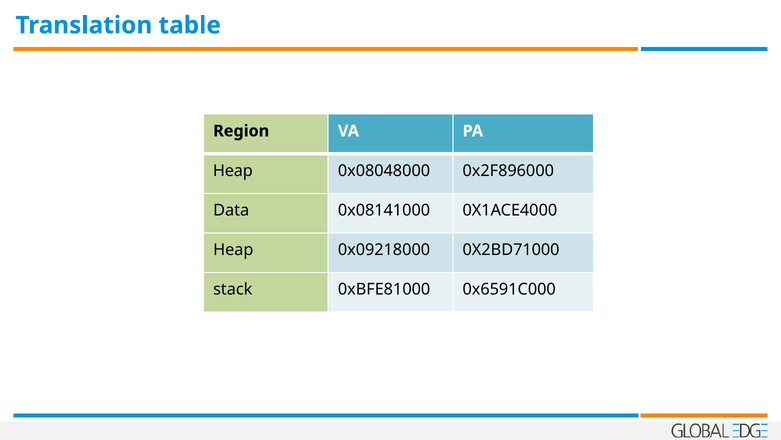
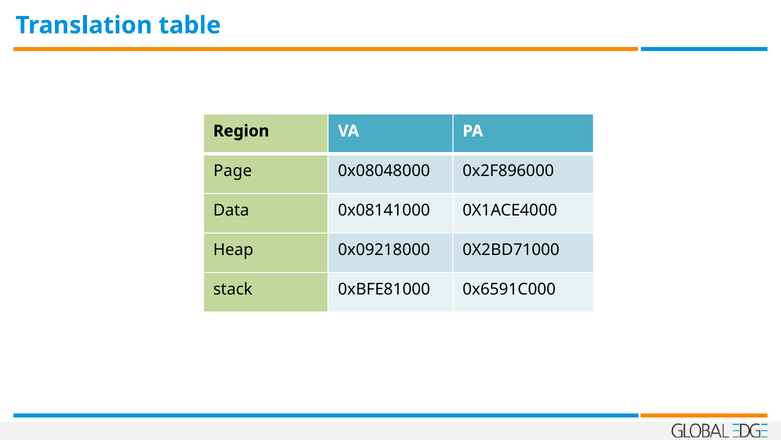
Heap at (233, 170): Heap -> Page
